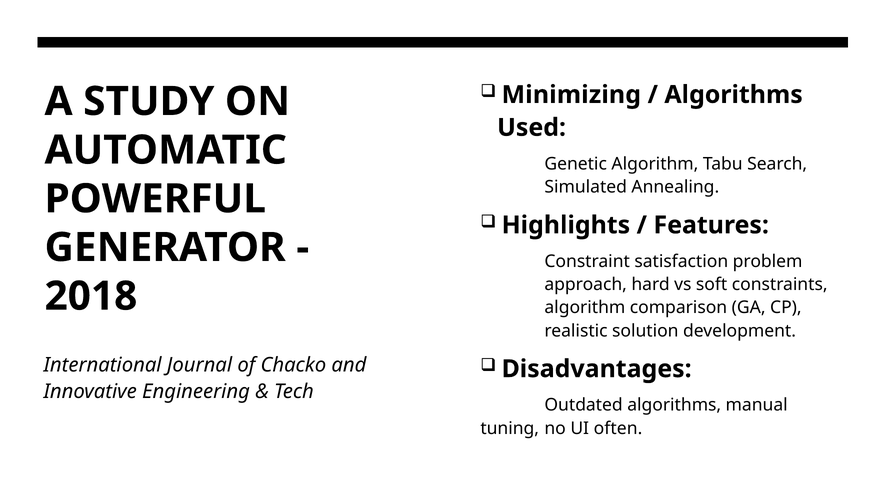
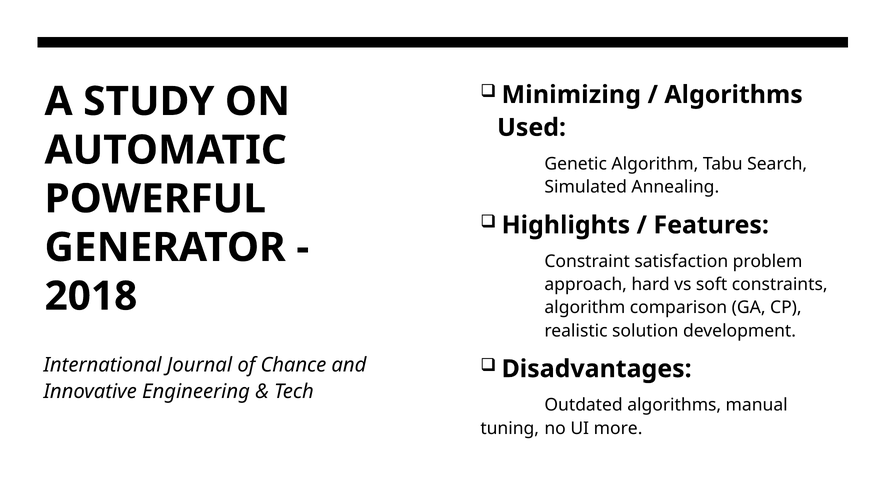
Chacko: Chacko -> Chance
often: often -> more
